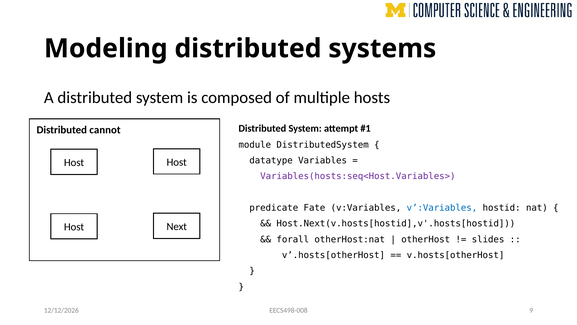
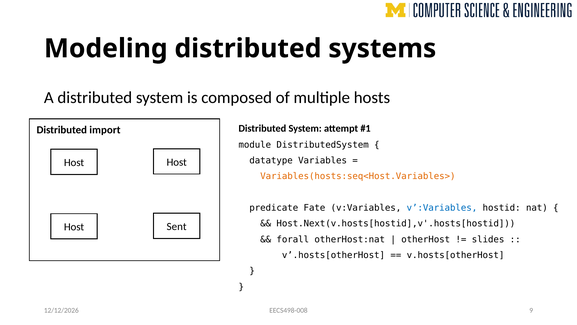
cannot: cannot -> import
Variables(hosts:seq<Host.Variables> colour: purple -> orange
Next: Next -> Sent
